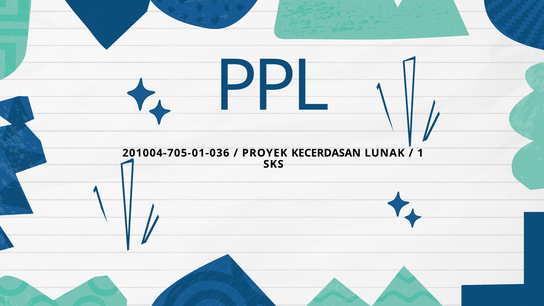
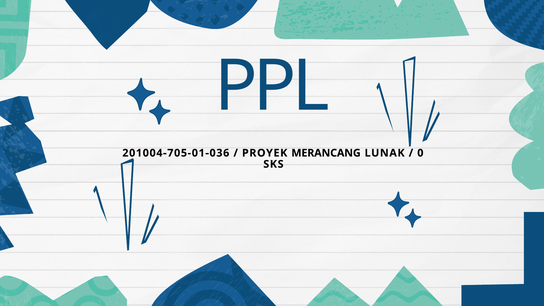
KECERDASAN: KECERDASAN -> MERANCANG
1: 1 -> 0
